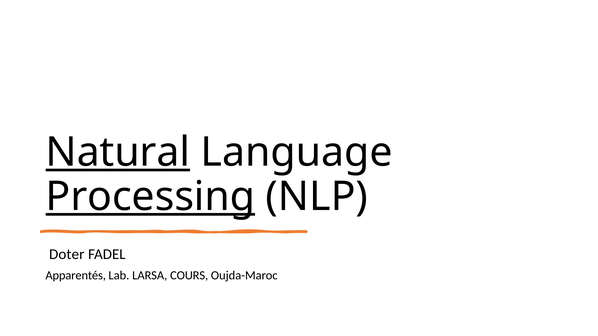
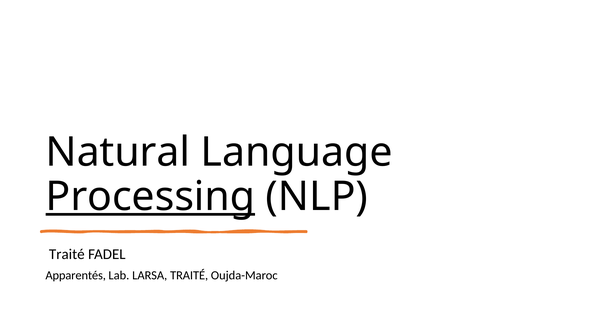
Natural underline: present -> none
Doter at (67, 255): Doter -> Traité
LARSA COURS: COURS -> TRAITÉ
